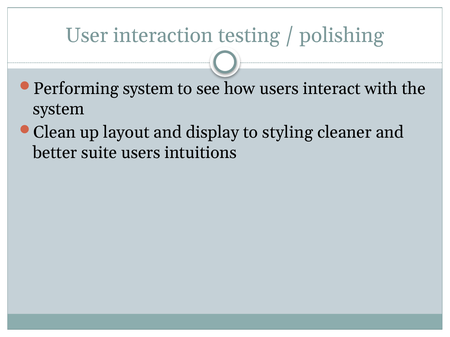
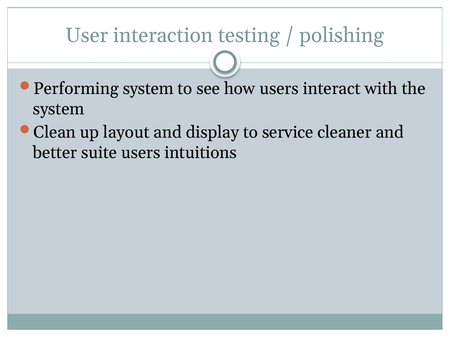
styling: styling -> service
